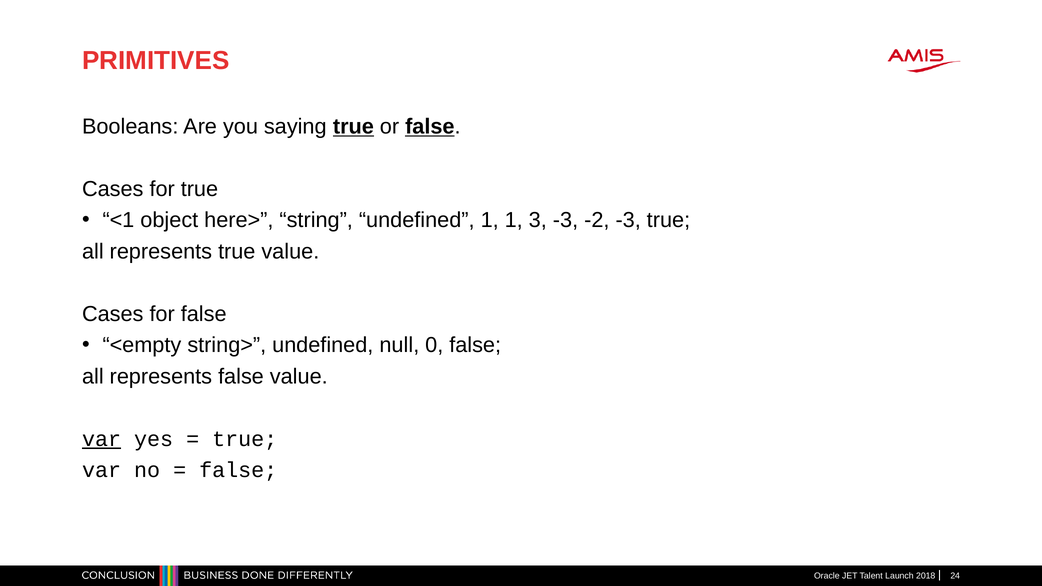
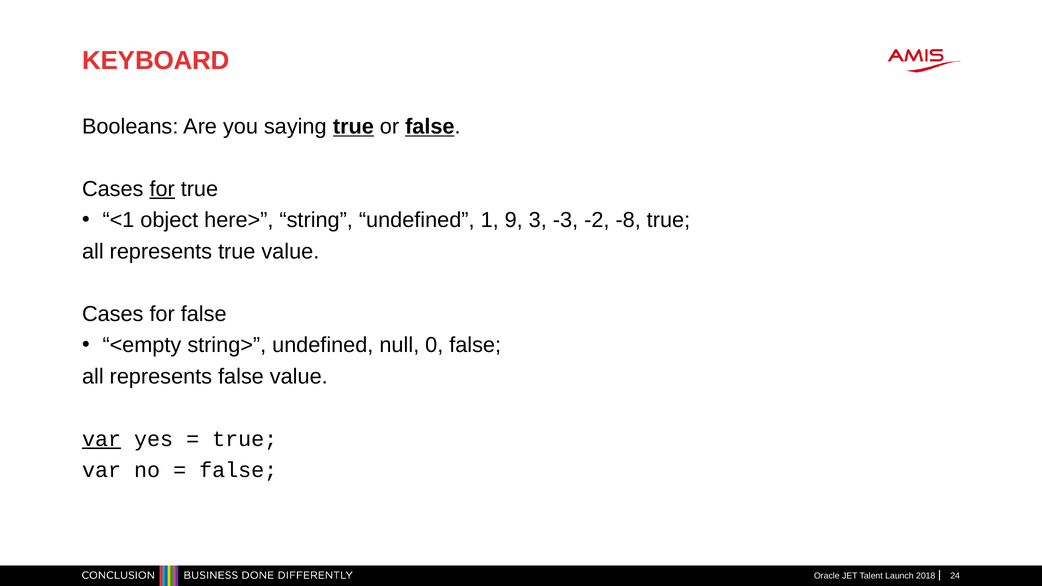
PRIMITIVES: PRIMITIVES -> KEYBOARD
for at (162, 189) underline: none -> present
1 1: 1 -> 9
-2 -3: -3 -> -8
